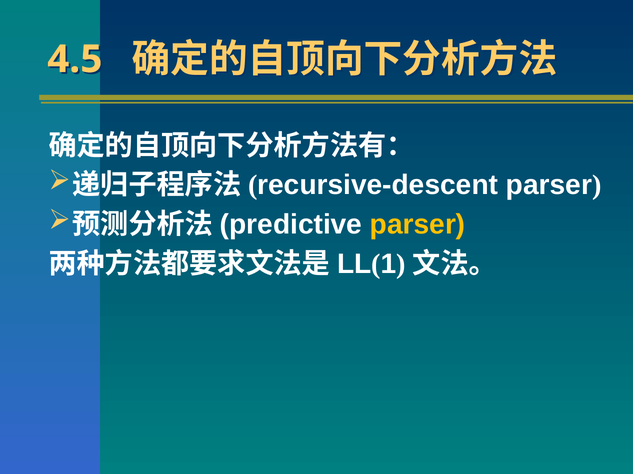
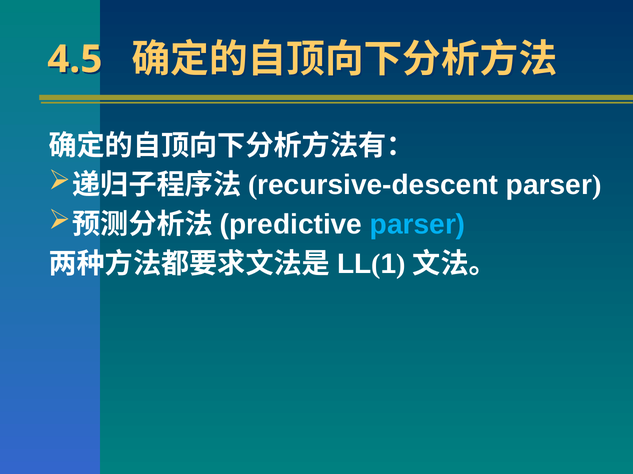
parser at (418, 225) colour: yellow -> light blue
